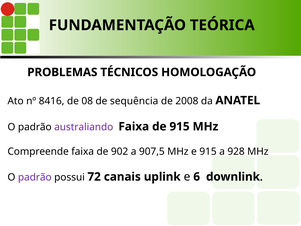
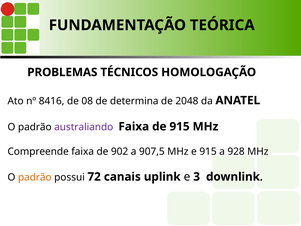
sequência: sequência -> determina
2008: 2008 -> 2048
padrão at (35, 177) colour: purple -> orange
6: 6 -> 3
